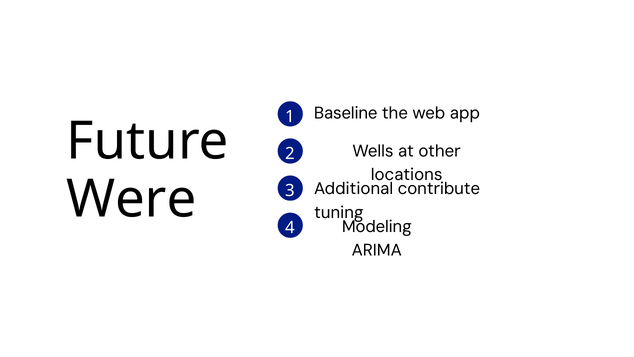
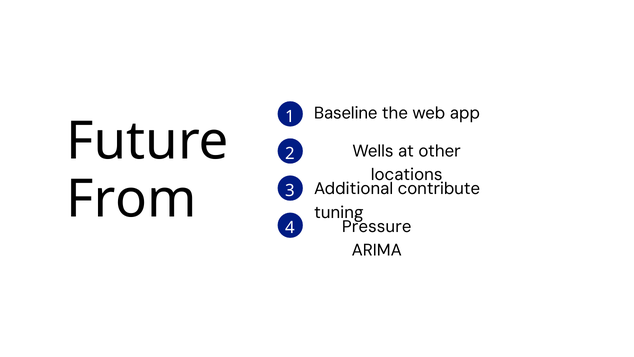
Were: Were -> From
Modeling: Modeling -> Pressure
